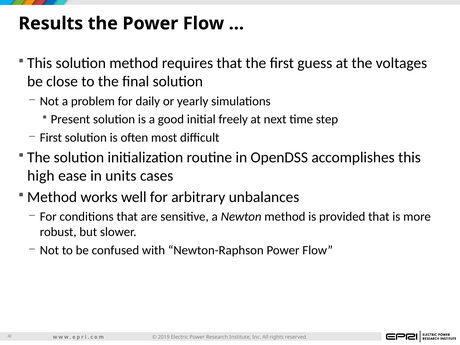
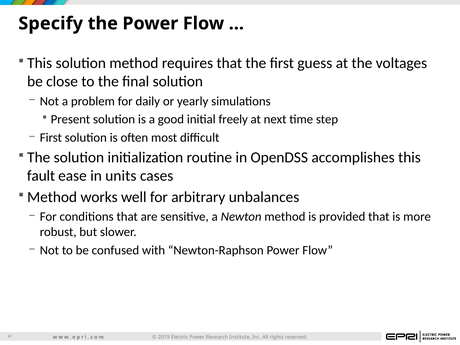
Results: Results -> Specify
high: high -> fault
